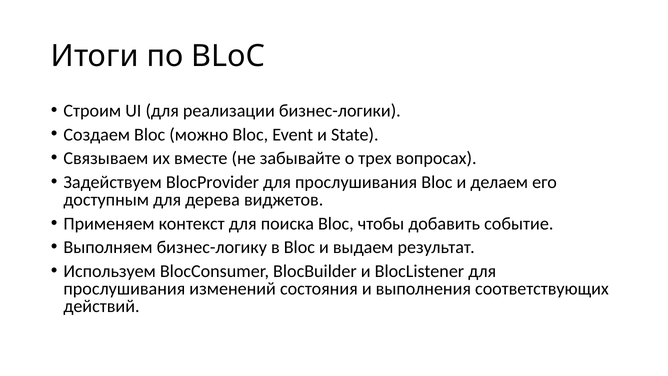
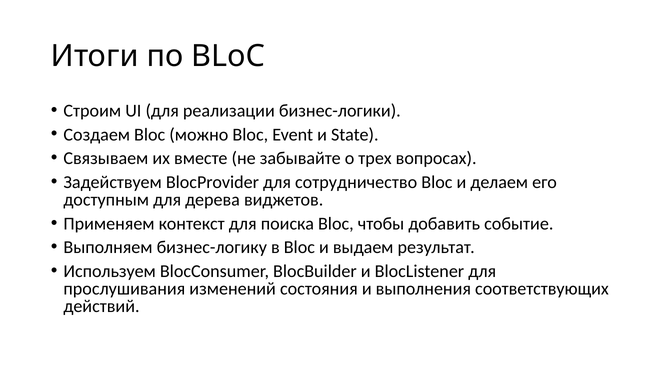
BlocProvider для прослушивания: прослушивания -> сотрудничество
